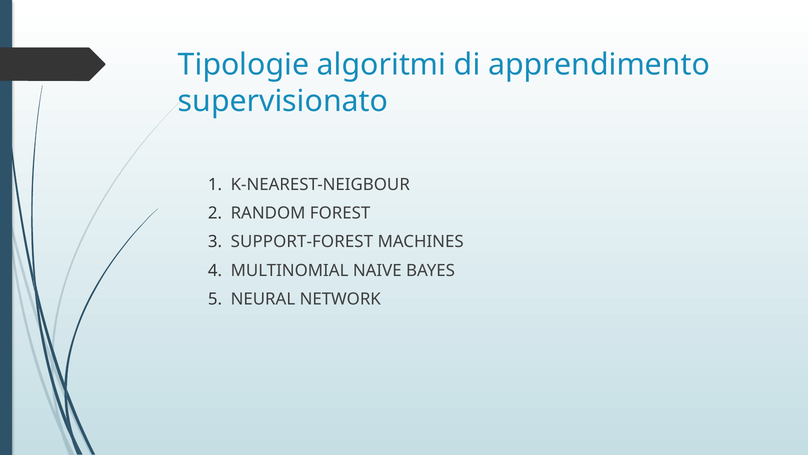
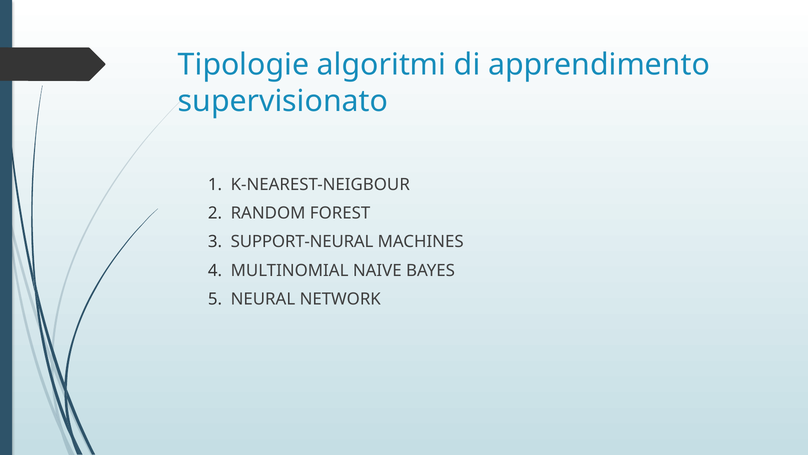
SUPPORT-FOREST: SUPPORT-FOREST -> SUPPORT-NEURAL
